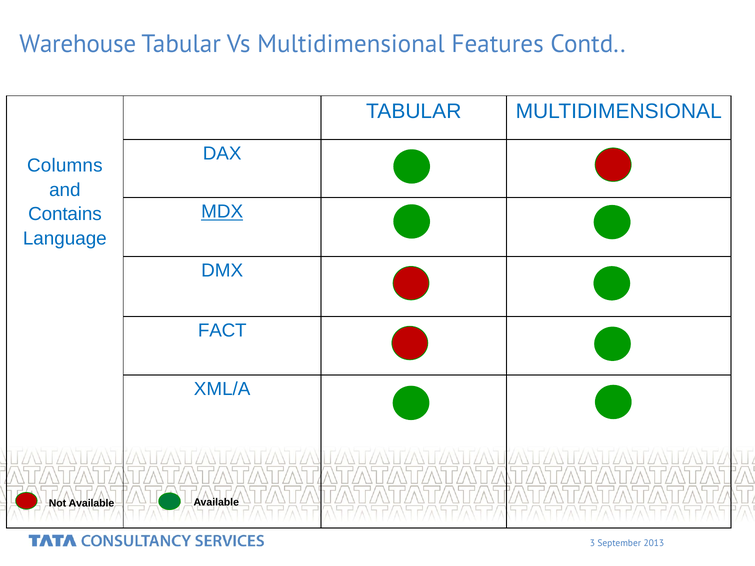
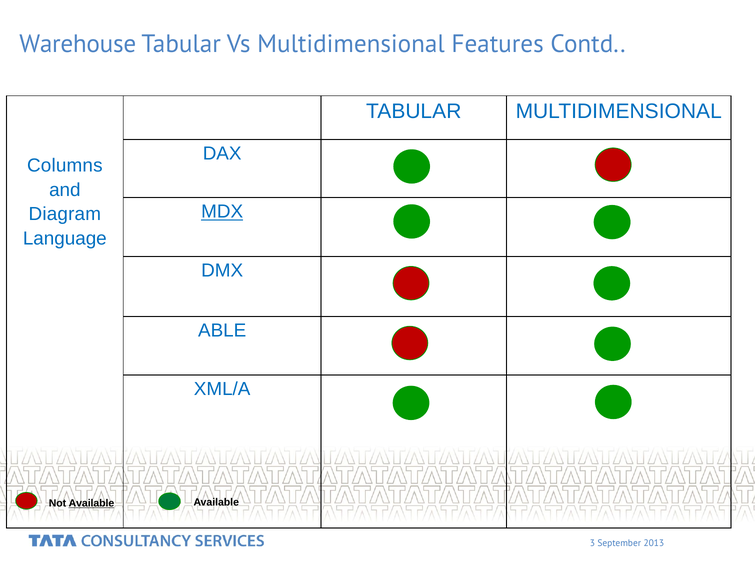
Contains: Contains -> Diagram
FACT: FACT -> ABLE
Available at (91, 503) underline: none -> present
